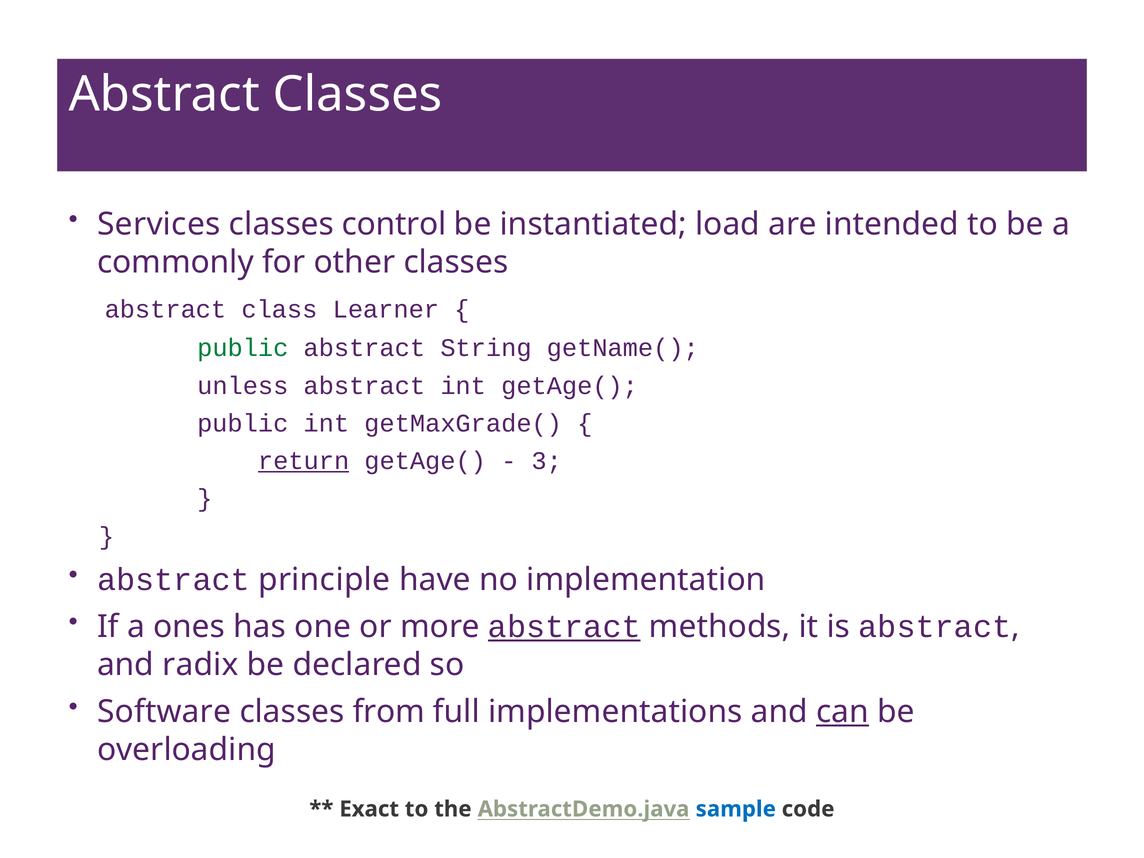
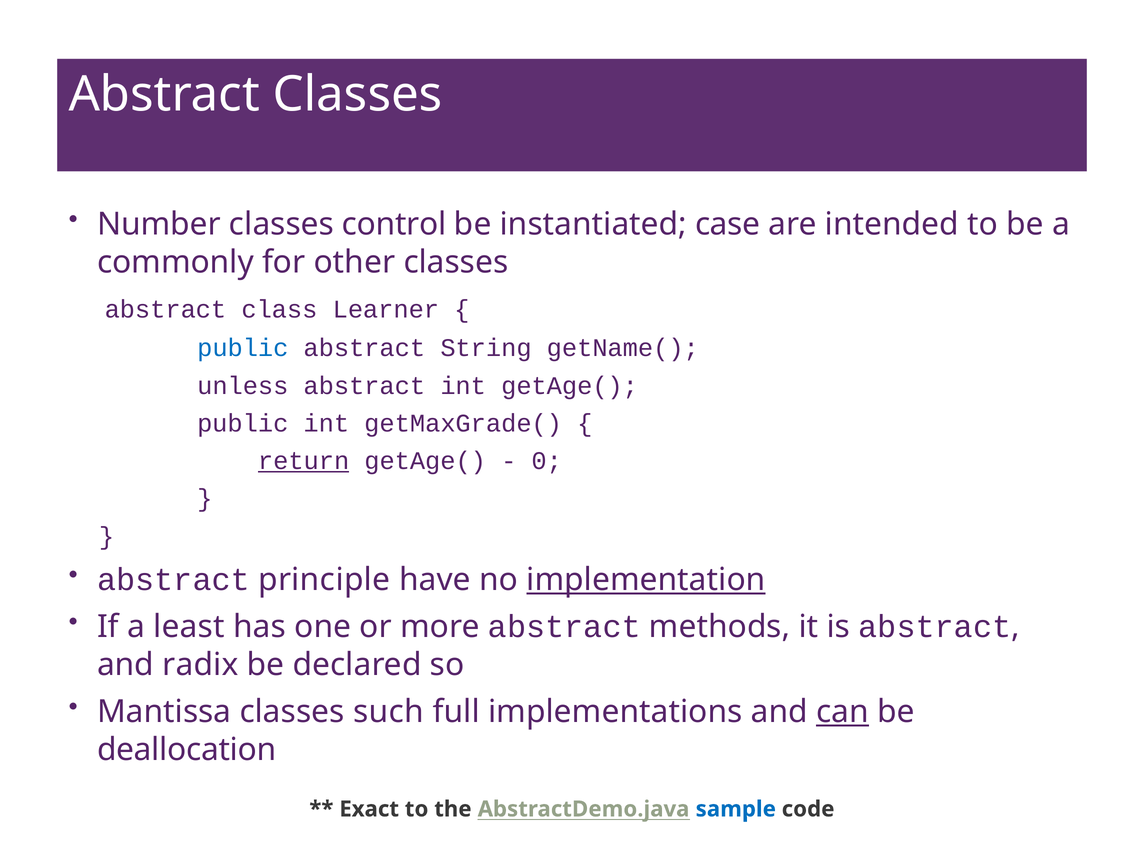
Services: Services -> Number
load: load -> case
public at (243, 348) colour: green -> blue
3: 3 -> 0
implementation underline: none -> present
ones: ones -> least
abstract at (564, 627) underline: present -> none
Software: Software -> Mantissa
from: from -> such
overloading: overloading -> deallocation
